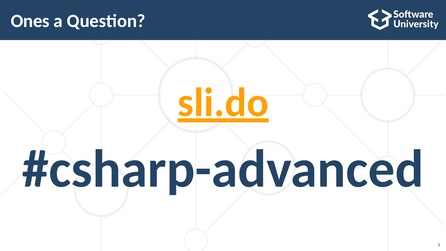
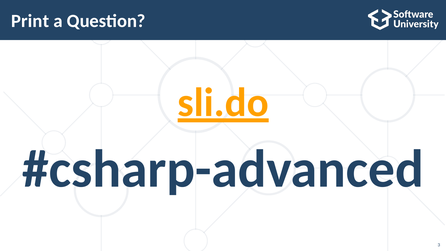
Ones: Ones -> Print
